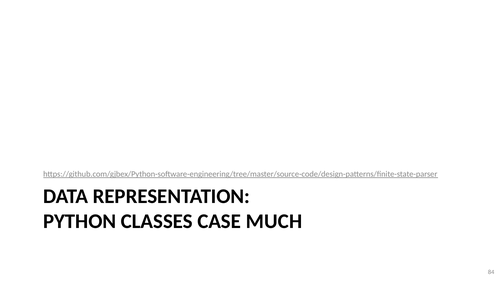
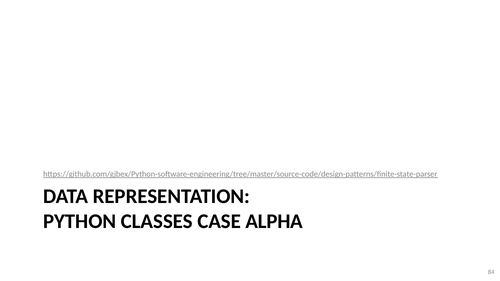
MUCH: MUCH -> ALPHA
